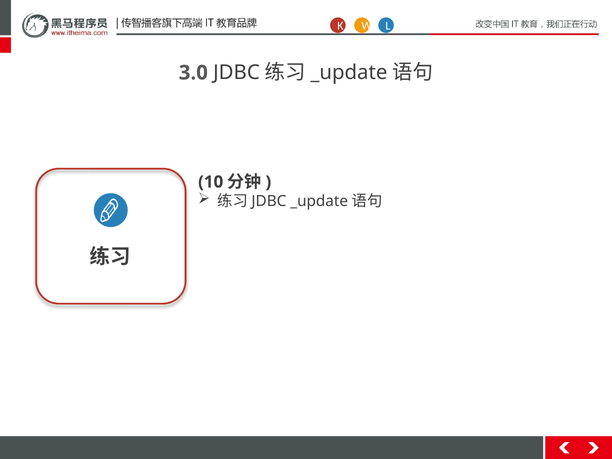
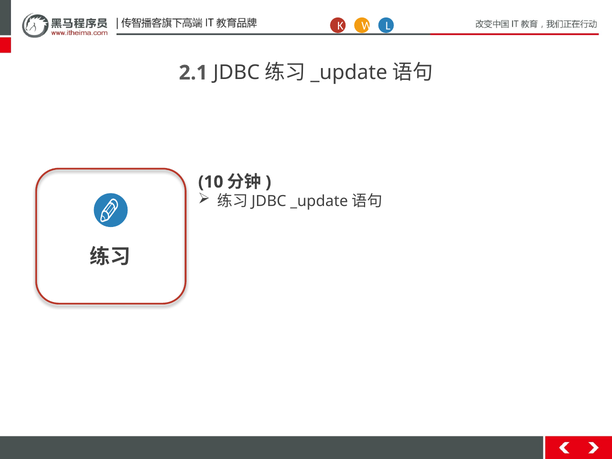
3.0: 3.0 -> 2.1
